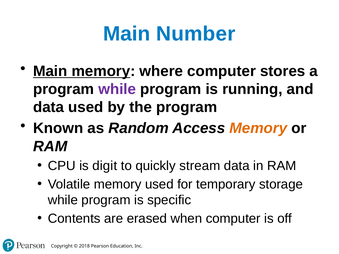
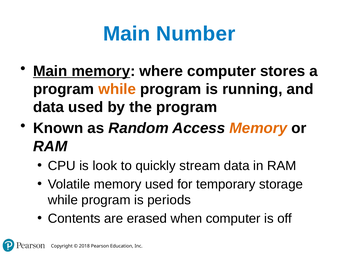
while at (117, 89) colour: purple -> orange
digit: digit -> look
specific: specific -> periods
